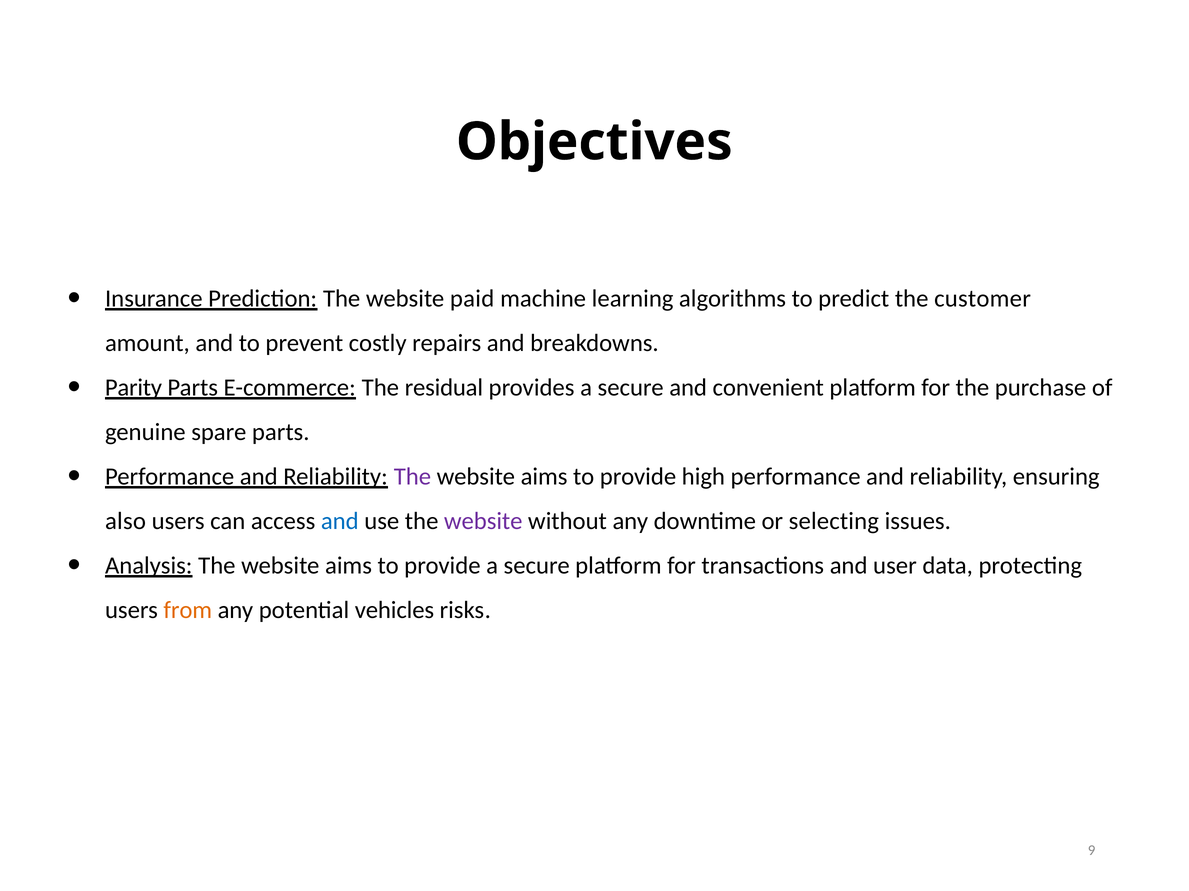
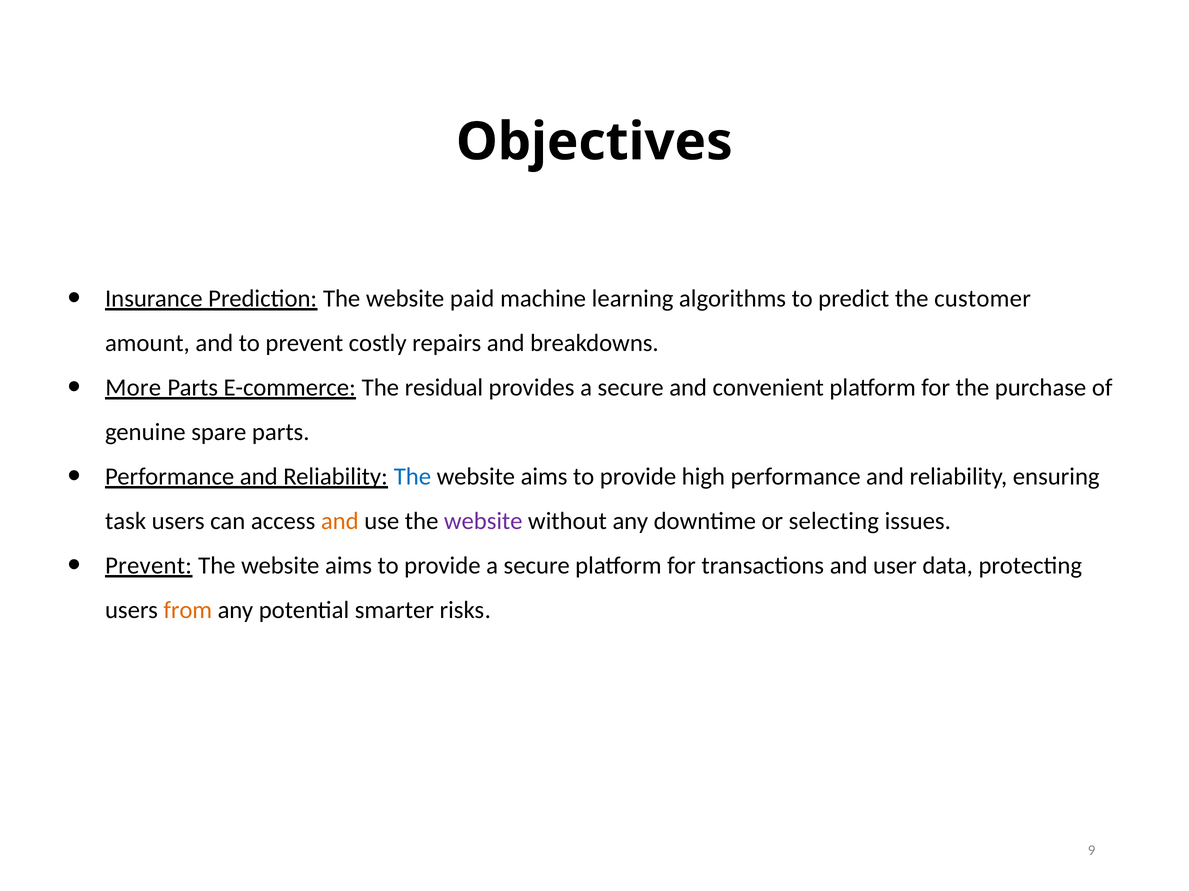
Parity: Parity -> More
The at (412, 477) colour: purple -> blue
also: also -> task
and at (340, 522) colour: blue -> orange
Analysis at (149, 566): Analysis -> Prevent
vehicles: vehicles -> smarter
